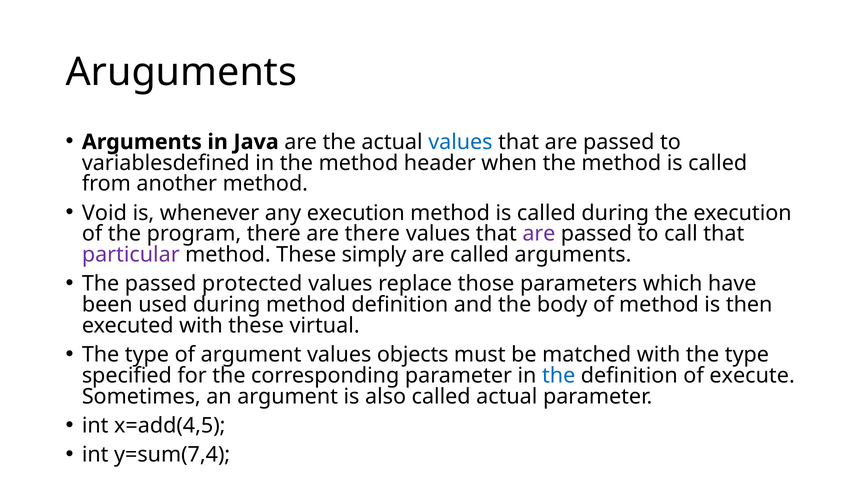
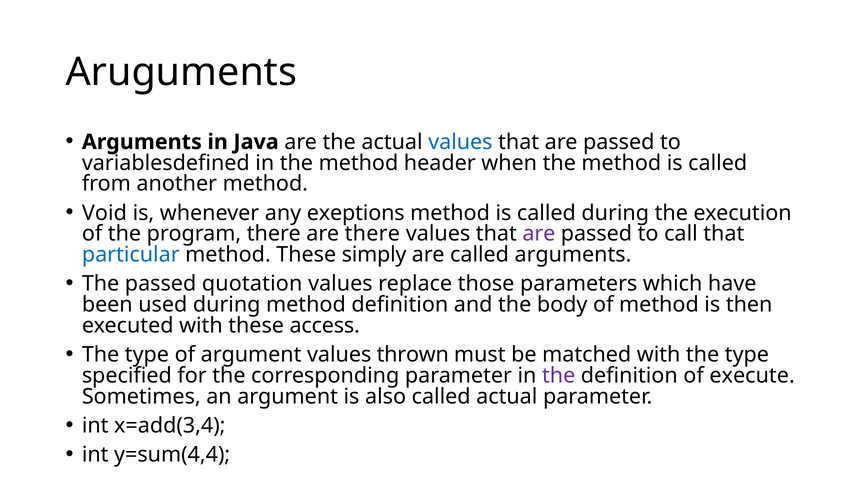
any execution: execution -> exeptions
particular colour: purple -> blue
protected: protected -> quotation
virtual: virtual -> access
objects: objects -> thrown
the at (559, 376) colour: blue -> purple
x=add(4,5: x=add(4,5 -> x=add(3,4
y=sum(7,4: y=sum(7,4 -> y=sum(4,4
